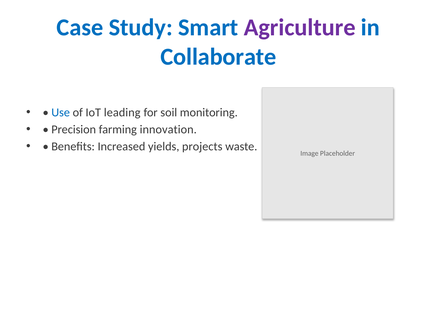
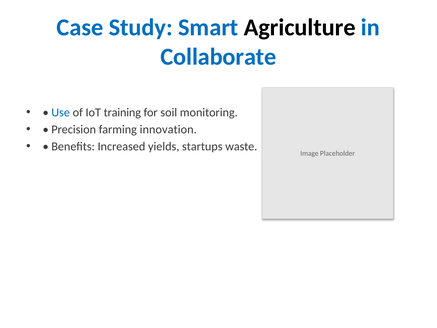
Agriculture colour: purple -> black
leading: leading -> training
projects: projects -> startups
